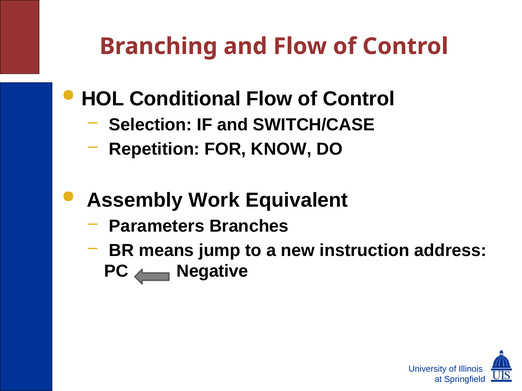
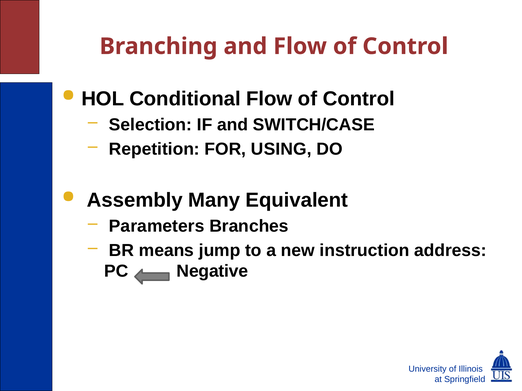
KNOW: KNOW -> USING
Work: Work -> Many
